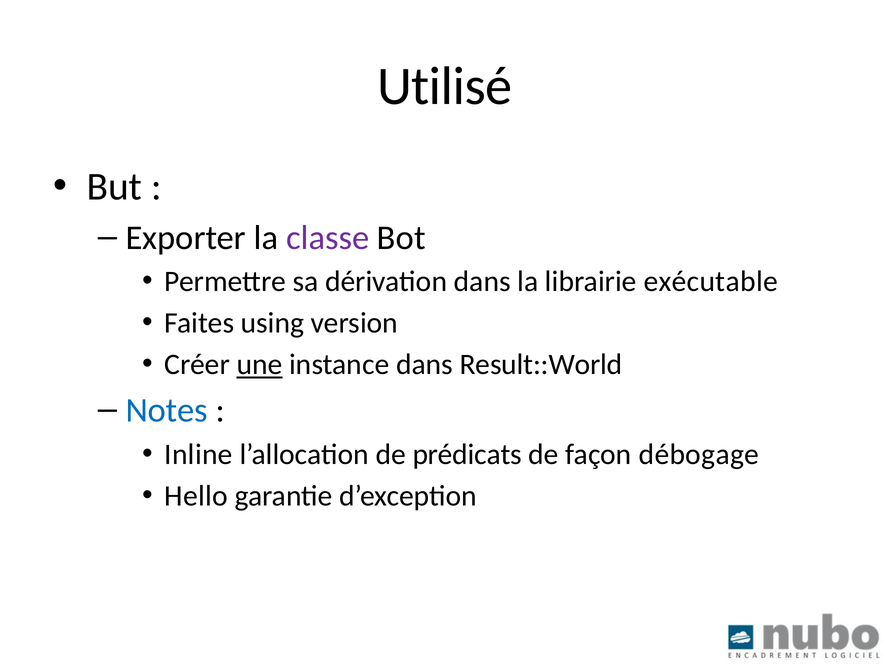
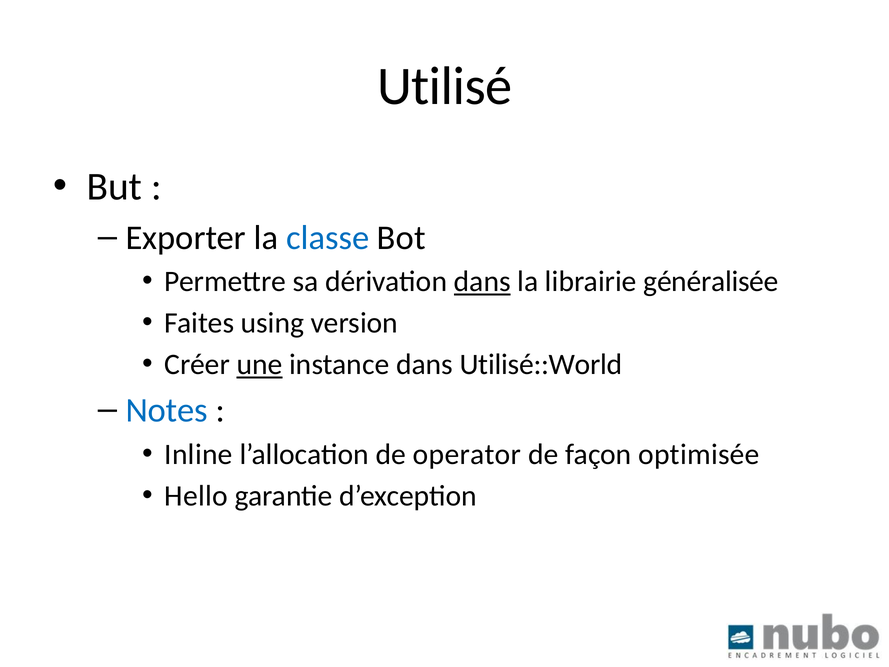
classe colour: purple -> blue
dans at (482, 282) underline: none -> present
exécutable: exécutable -> généralisée
Result::World: Result::World -> Utilisé::World
prédicats: prédicats -> operator
débogage: débogage -> optimisée
